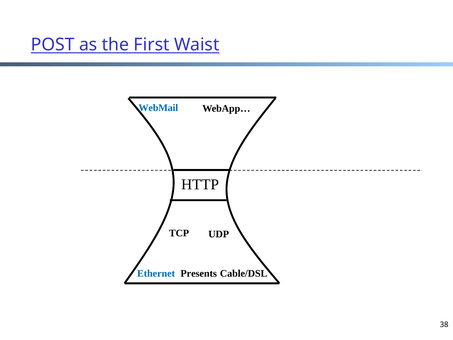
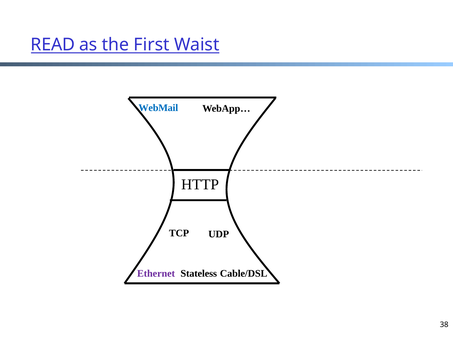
POST: POST -> READ
Ethernet colour: blue -> purple
Presents: Presents -> Stateless
